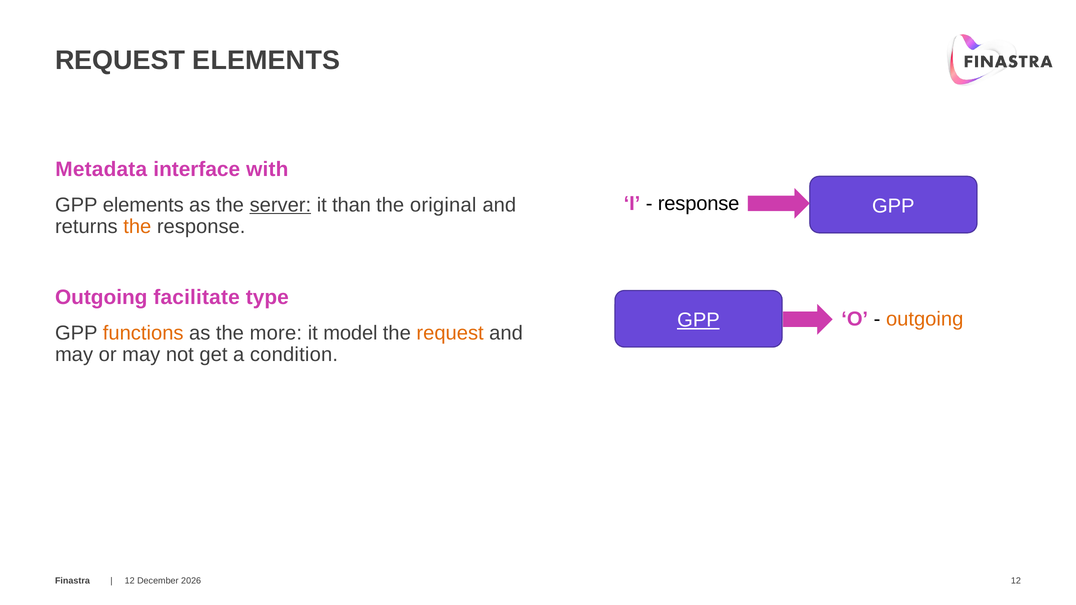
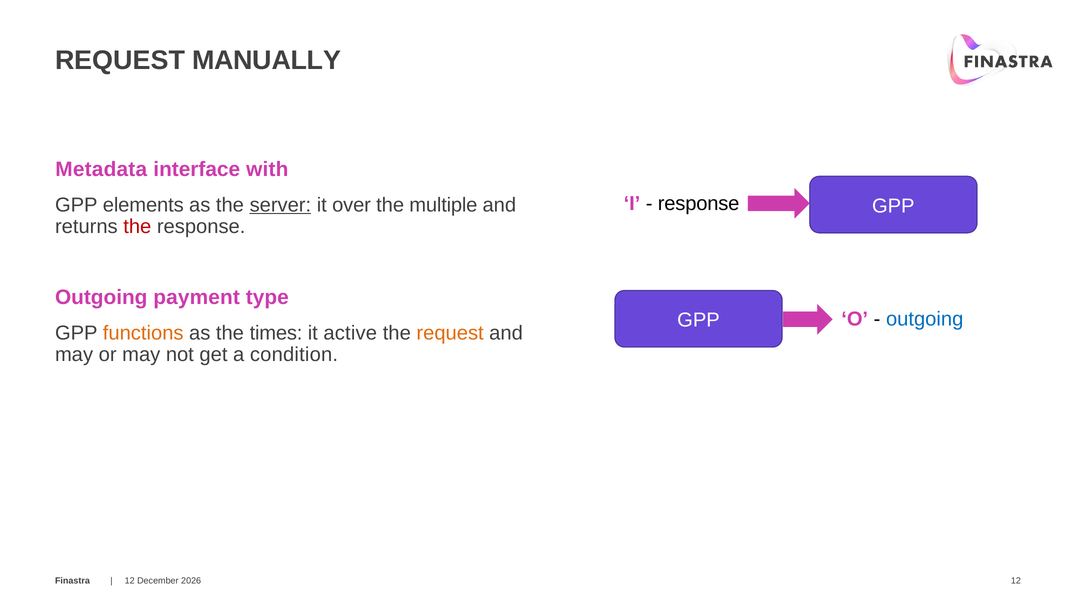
REQUEST ELEMENTS: ELEMENTS -> MANUALLY
than: than -> over
original: original -> multiple
the at (137, 227) colour: orange -> red
facilitate: facilitate -> payment
outgoing at (925, 319) colour: orange -> blue
GPP at (698, 320) underline: present -> none
more: more -> times
model: model -> active
